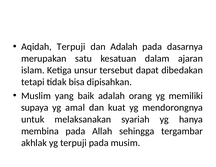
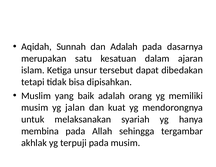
Aqidah Terpuji: Terpuji -> Sunnah
supaya at (35, 107): supaya -> musim
amal: amal -> jalan
